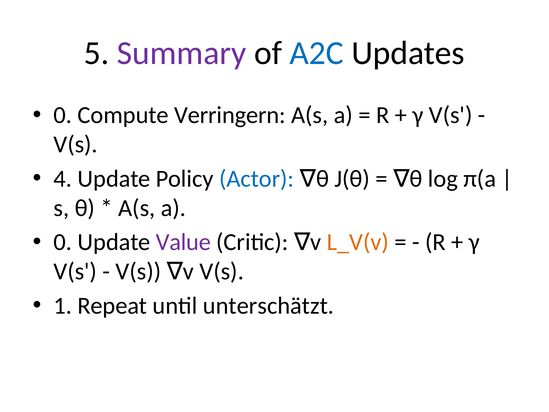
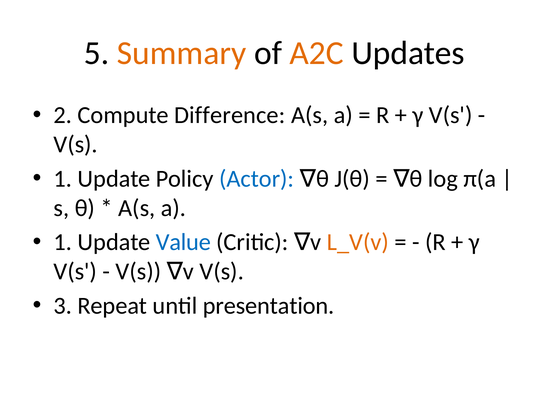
Summary colour: purple -> orange
A2C colour: blue -> orange
0 at (63, 115): 0 -> 2
Verringern: Verringern -> Difference
4 at (63, 179): 4 -> 1
0 at (63, 242): 0 -> 1
Value colour: purple -> blue
1: 1 -> 3
unterschätzt: unterschätzt -> presentation
